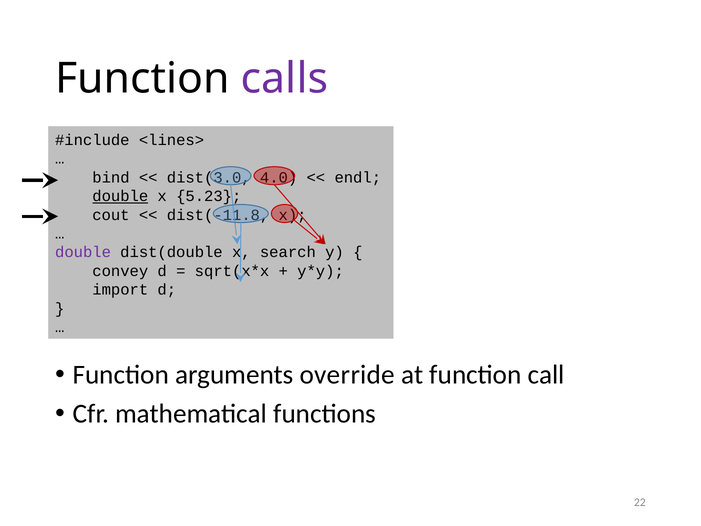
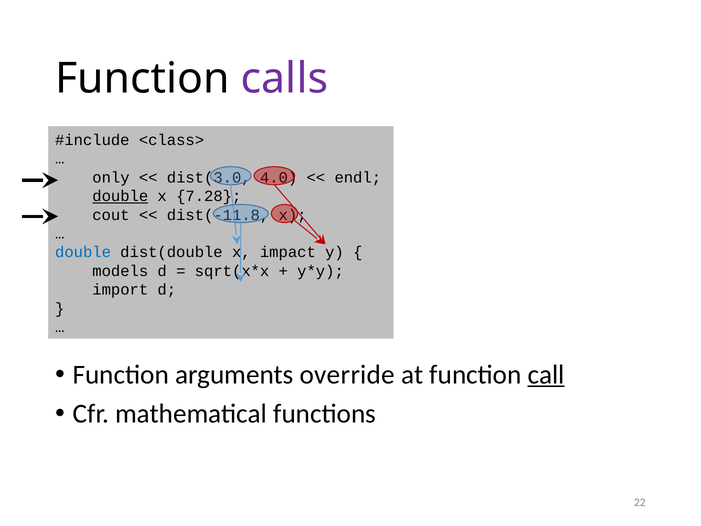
<lines>: <lines> -> <class>
bind: bind -> only
5.23: 5.23 -> 7.28
double at (83, 252) colour: purple -> blue
search: search -> impact
convey: convey -> models
call underline: none -> present
